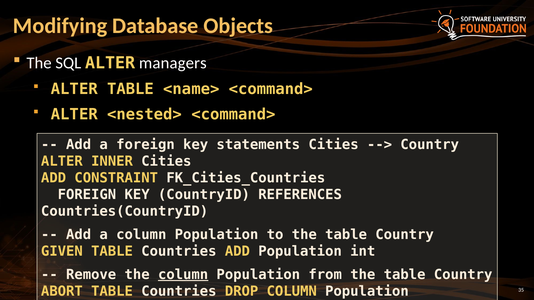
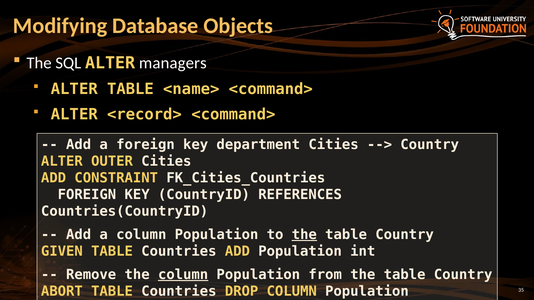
<nested>: <nested> -> <record>
statements: statements -> department
INNER: INNER -> OUTER
the at (304, 235) underline: none -> present
